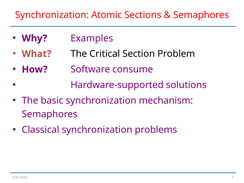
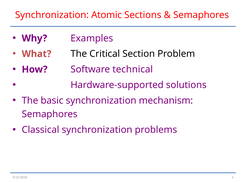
consume: consume -> technical
